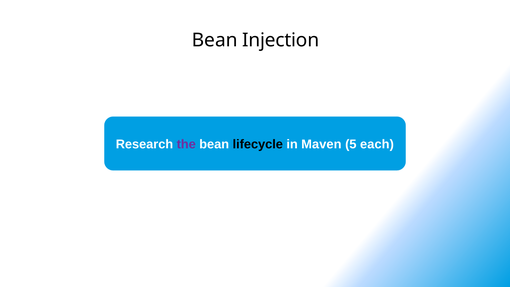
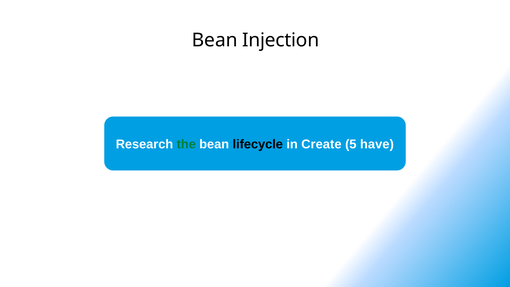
the colour: purple -> green
Maven: Maven -> Create
each: each -> have
